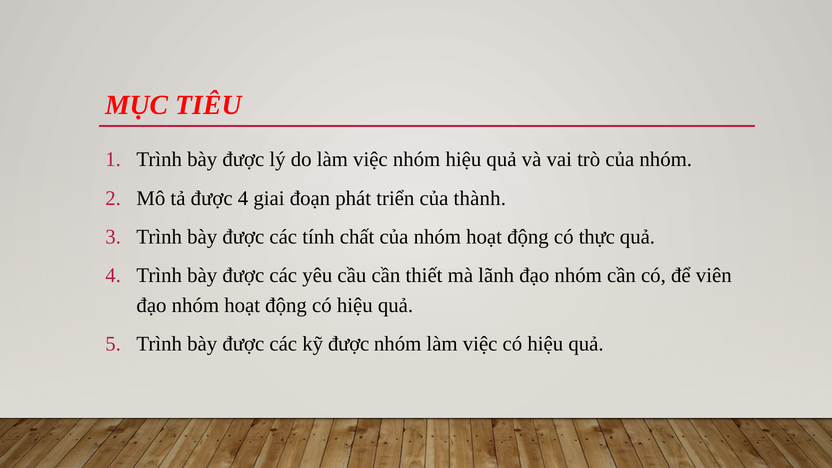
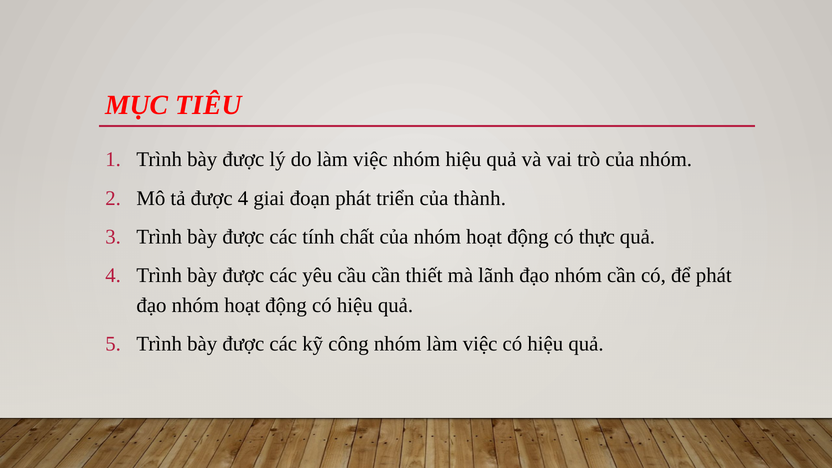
để viên: viên -> phát
kỹ được: được -> công
